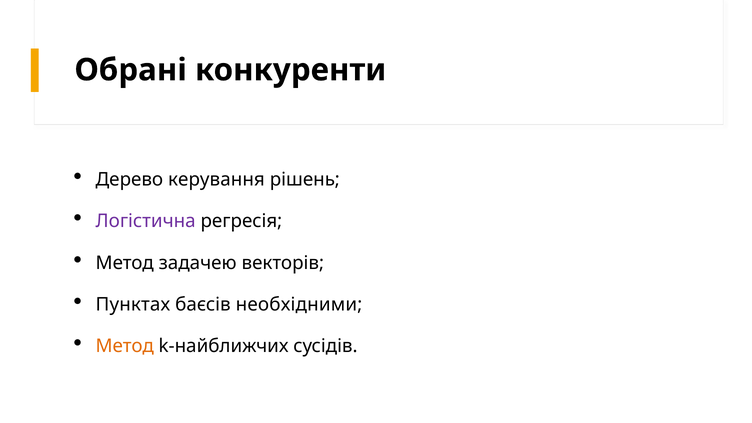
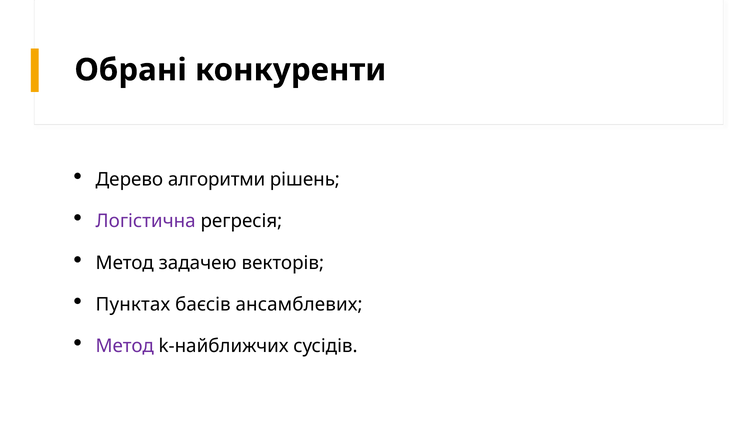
керування: керування -> алгоритми
необхідними: необхідними -> ансамблевих
Метод at (125, 346) colour: orange -> purple
